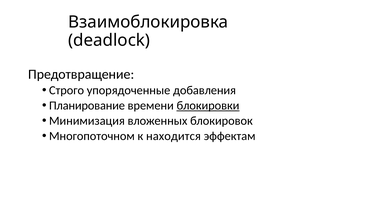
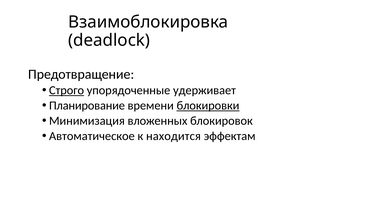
Строго underline: none -> present
добавления: добавления -> удерживает
Многопоточном: Многопоточном -> Автоматическое
